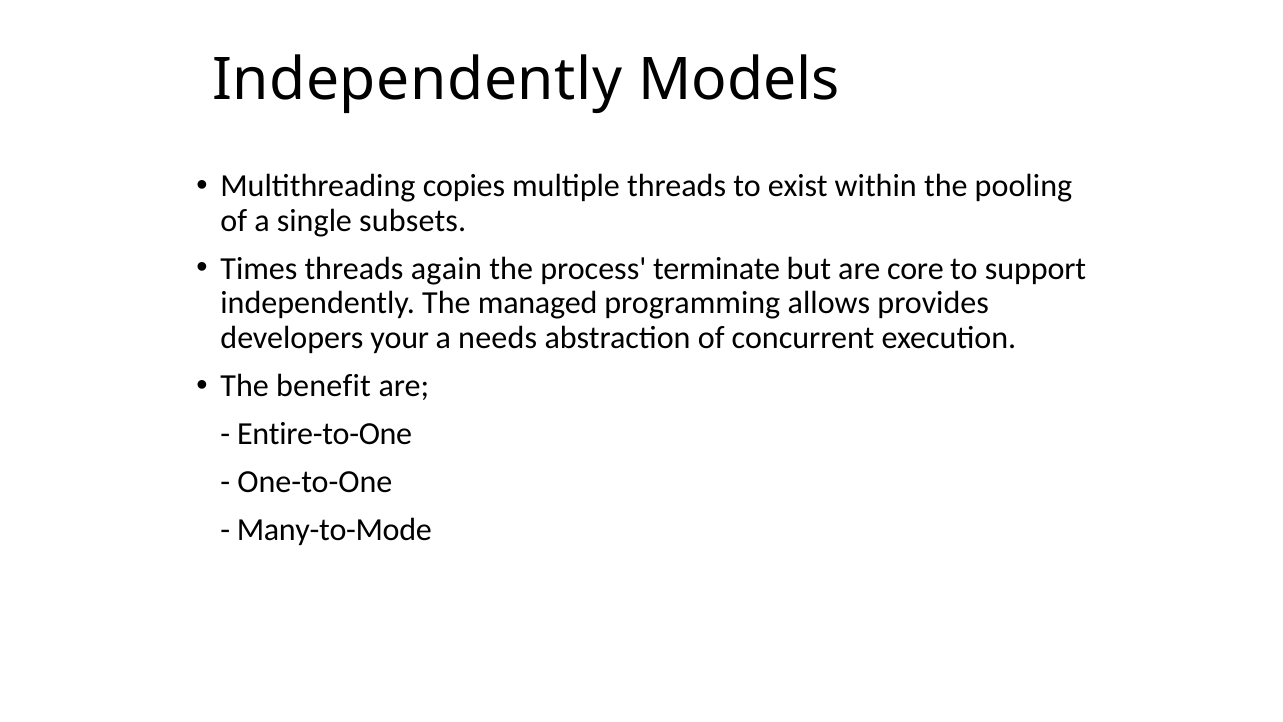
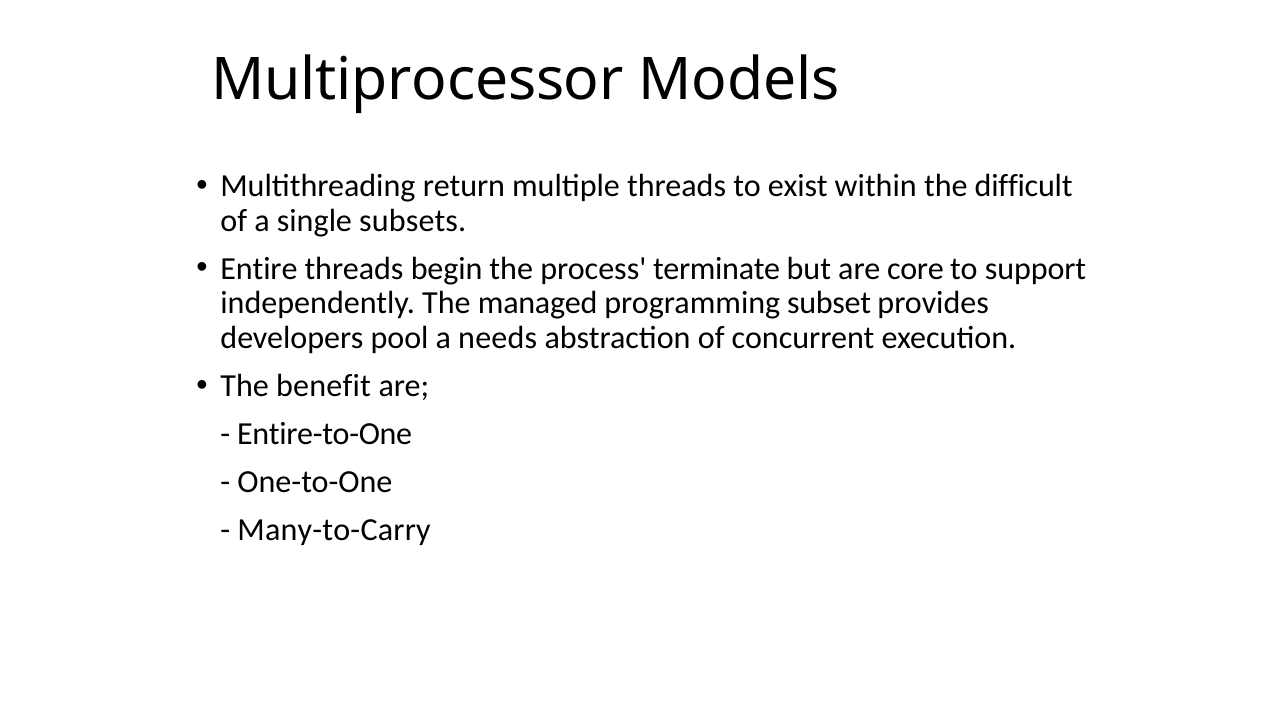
Independently at (417, 80): Independently -> Multiprocessor
copies: copies -> return
pooling: pooling -> difficult
Times: Times -> Entire
again: again -> begin
allows: allows -> subset
your: your -> pool
Many-to-Mode: Many-to-Mode -> Many-to-Carry
